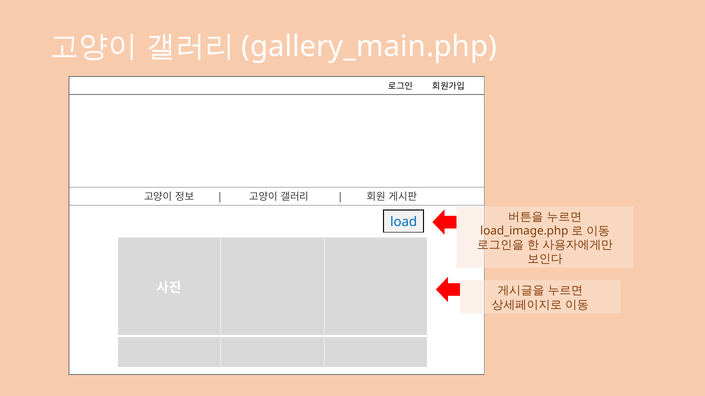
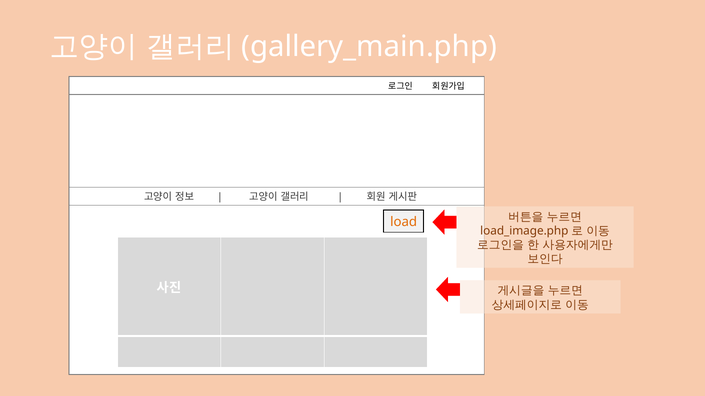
load colour: blue -> orange
